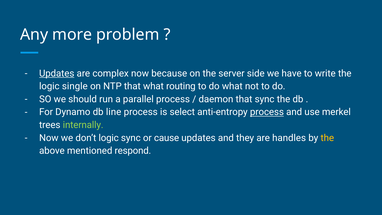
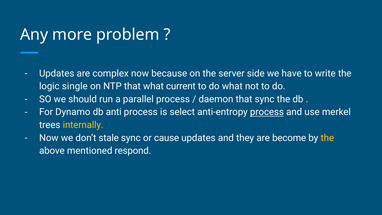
Updates at (57, 73) underline: present -> none
routing: routing -> current
line: line -> anti
internally colour: light green -> yellow
don’t logic: logic -> stale
handles: handles -> become
